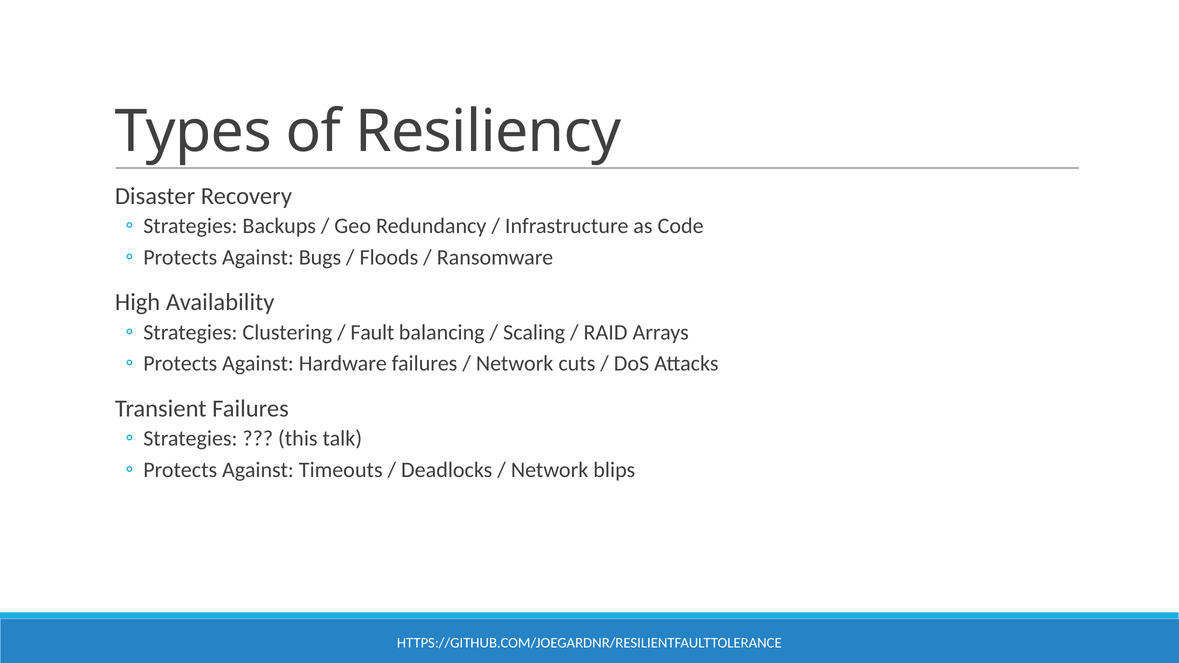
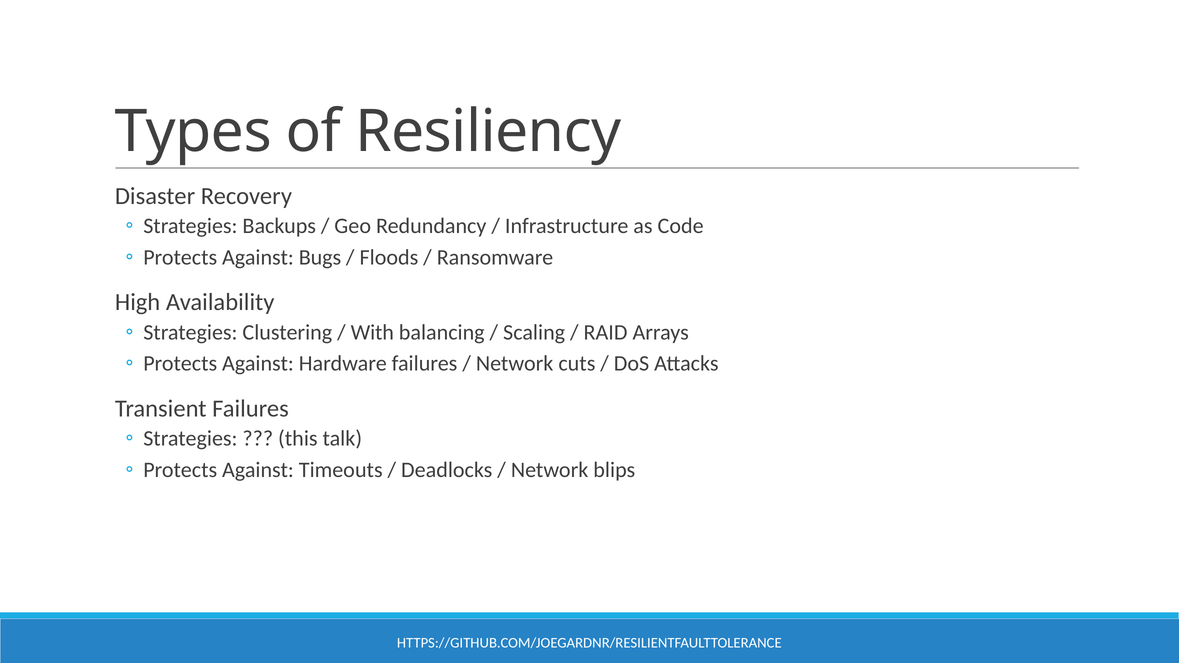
Fault: Fault -> With
